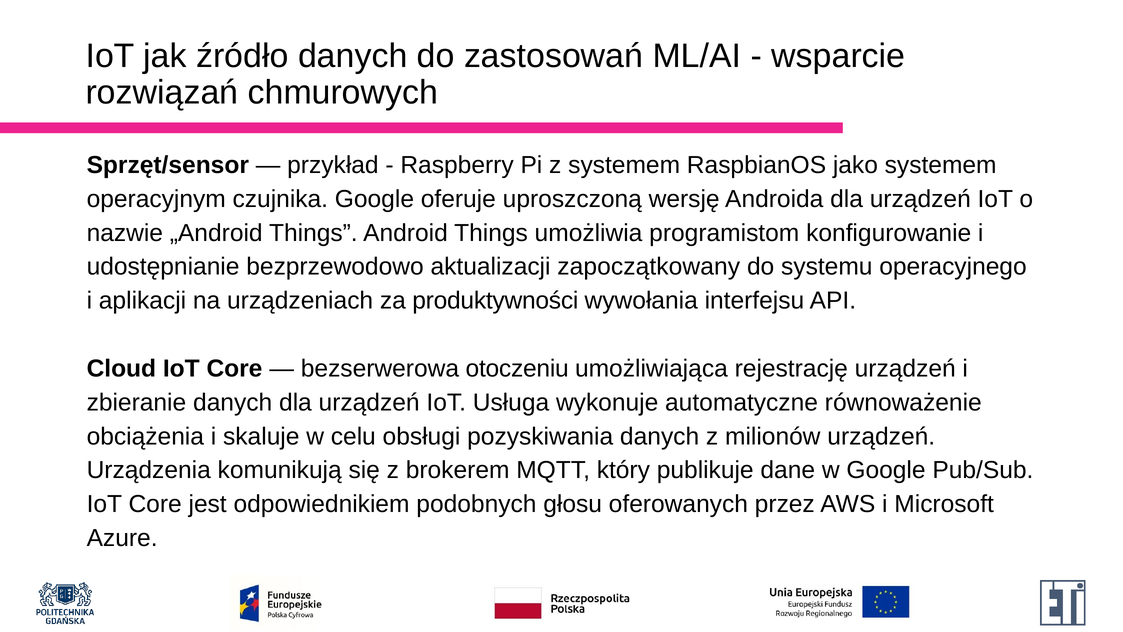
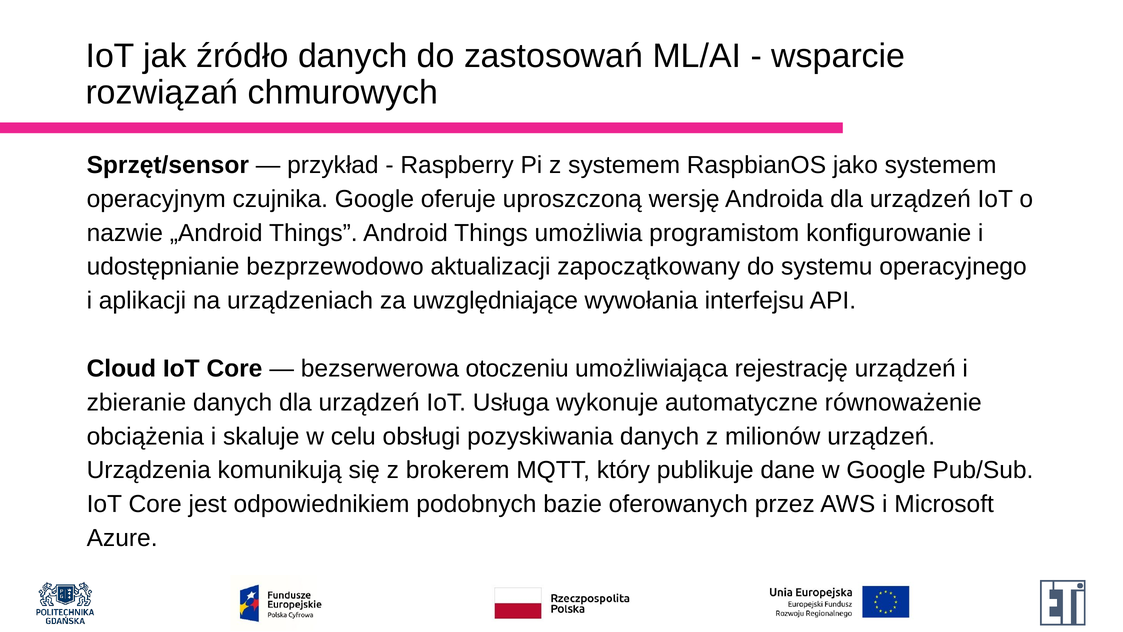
produktywności: produktywności -> uwzględniające
głosu: głosu -> bazie
